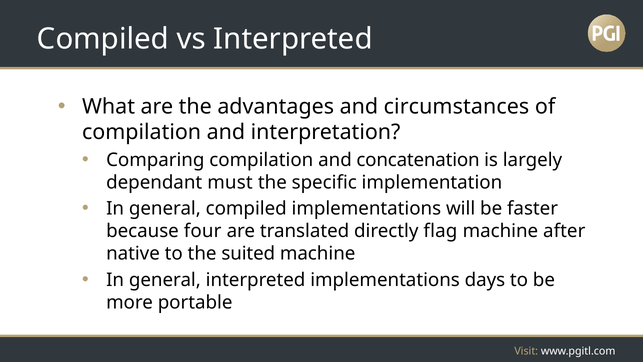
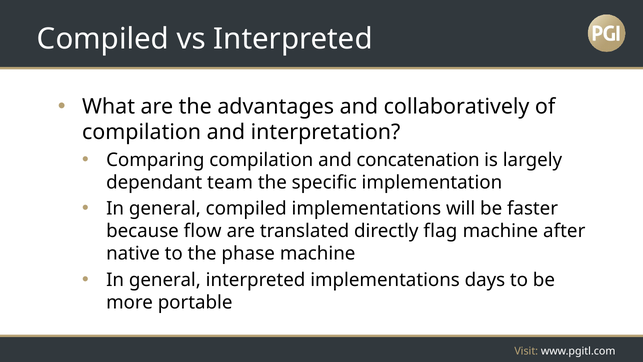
circumstances: circumstances -> collaboratively
must: must -> team
four: four -> flow
suited: suited -> phase
